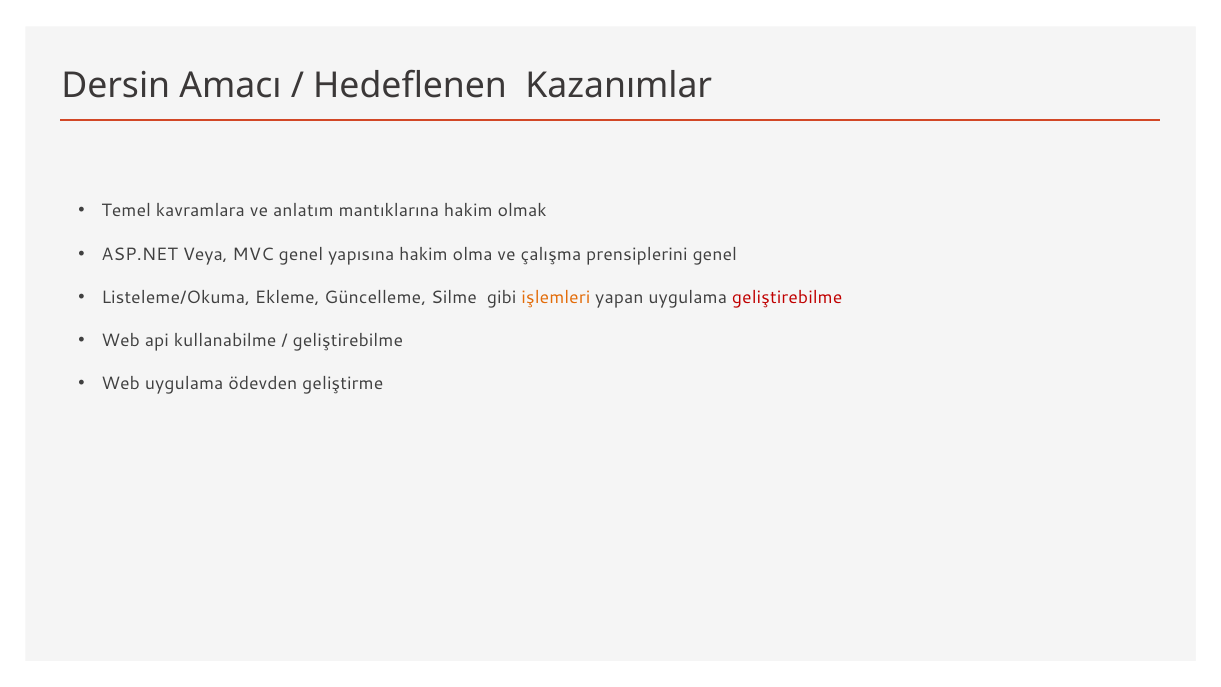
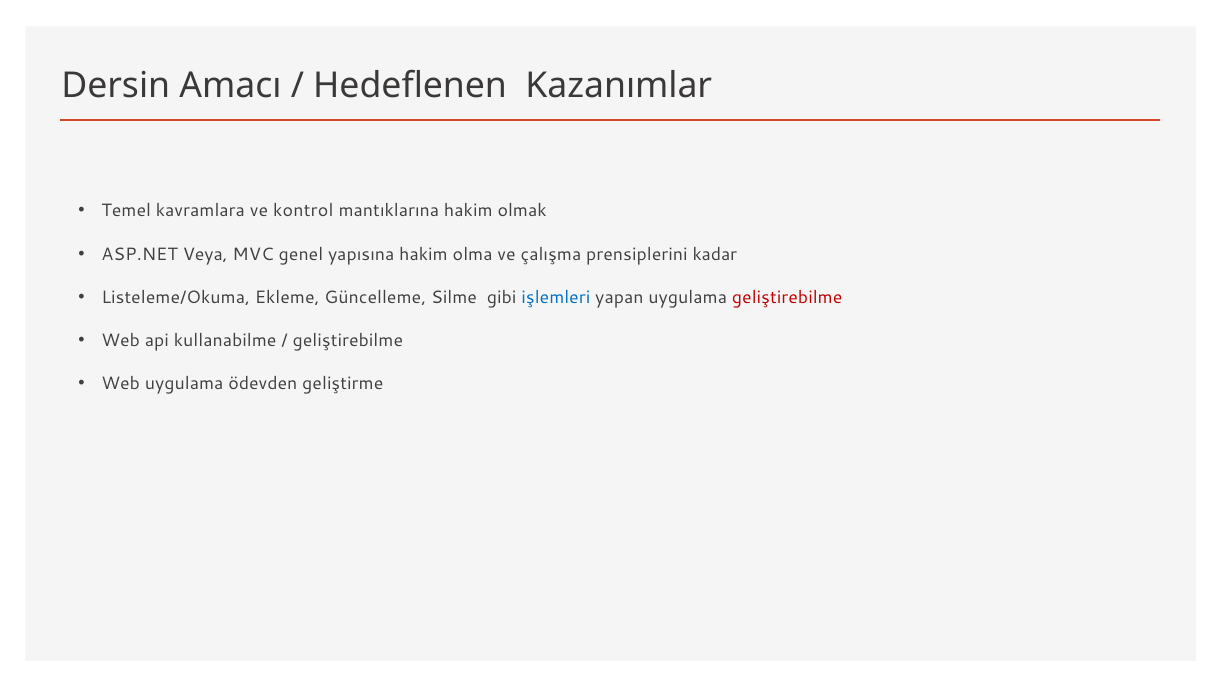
anlatım: anlatım -> kontrol
prensiplerini genel: genel -> kadar
işlemleri colour: orange -> blue
